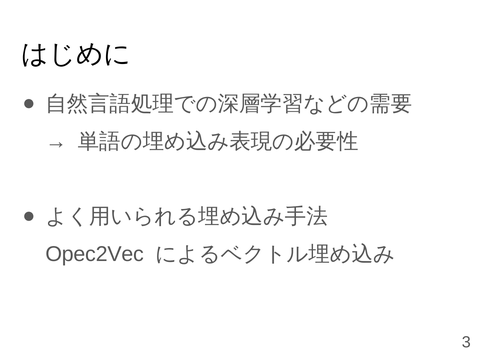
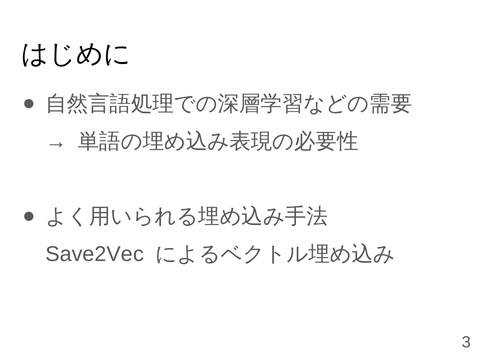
Opec2Vec: Opec2Vec -> Save2Vec
